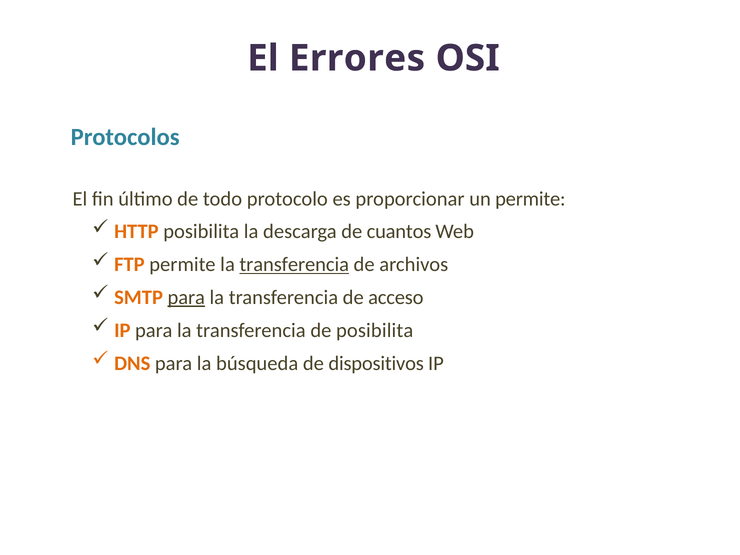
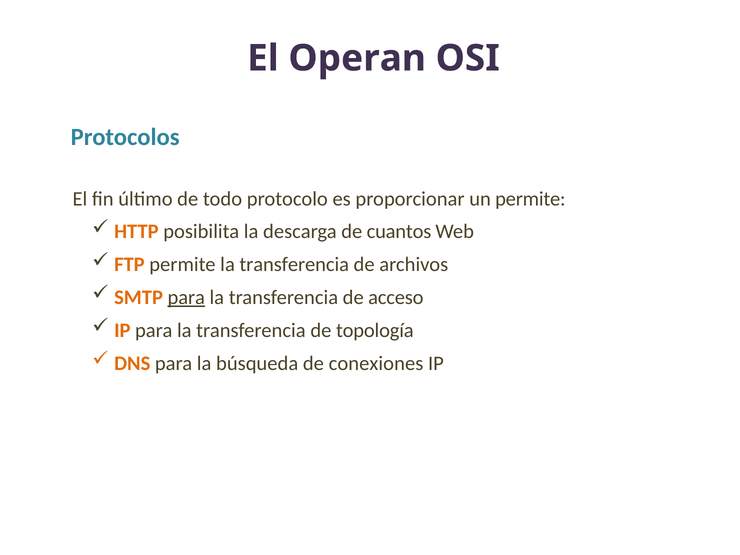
Errores: Errores -> Operan
transferencia at (294, 265) underline: present -> none
de posibilita: posibilita -> topología
dispositivos: dispositivos -> conexiones
